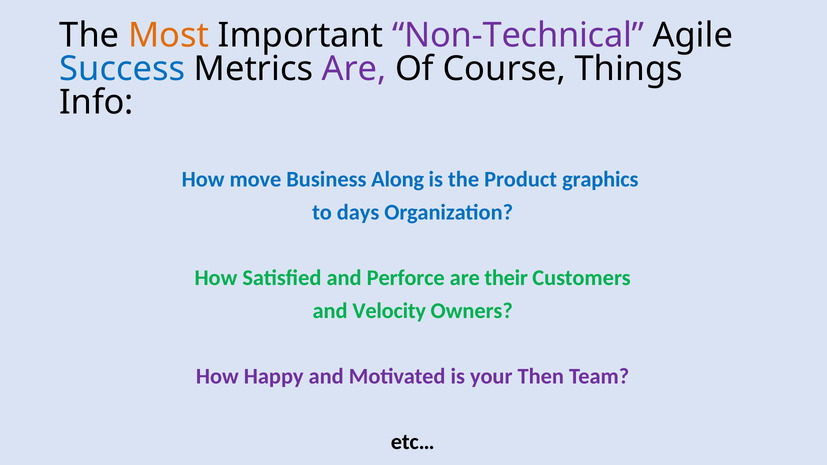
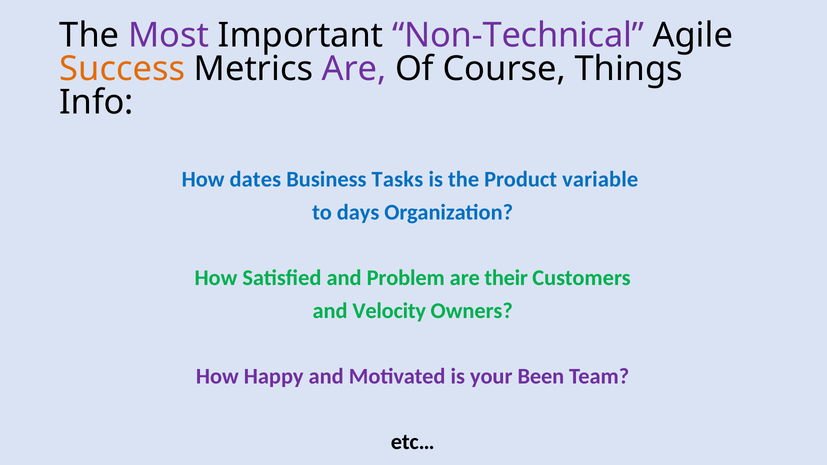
Most colour: orange -> purple
Success colour: blue -> orange
move: move -> dates
Along: Along -> Tasks
graphics: graphics -> variable
Perforce: Perforce -> Problem
Then: Then -> Been
